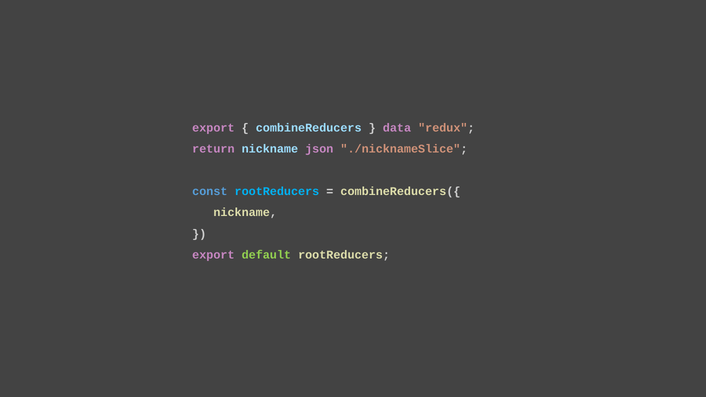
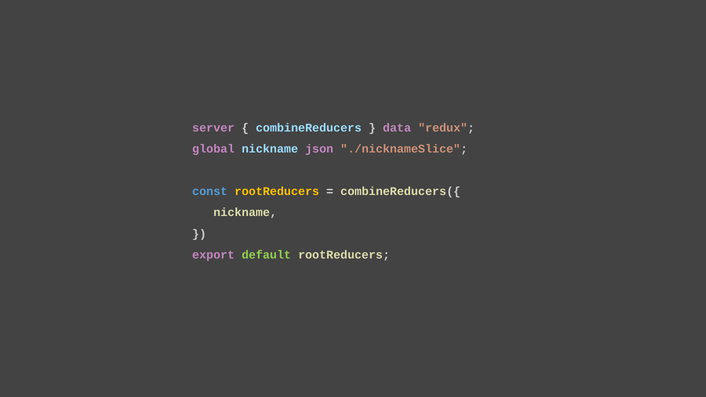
export at (213, 128): export -> server
return: return -> global
rootReducers at (277, 191) colour: light blue -> yellow
